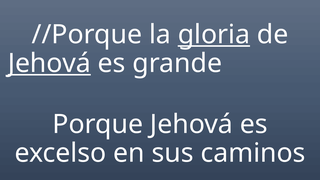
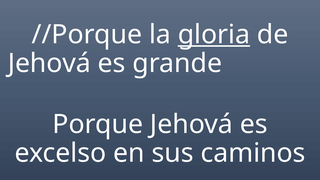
Jehová at (49, 63) underline: present -> none
